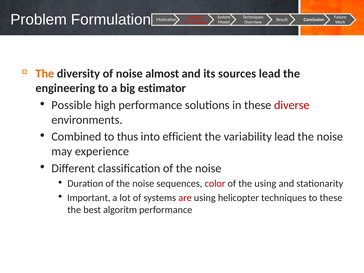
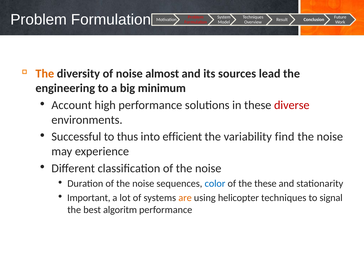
estimator: estimator -> minimum
Possible: Possible -> Account
Combined: Combined -> Successful
variability lead: lead -> find
color colour: red -> blue
the using: using -> these
are colour: red -> orange
to these: these -> signal
